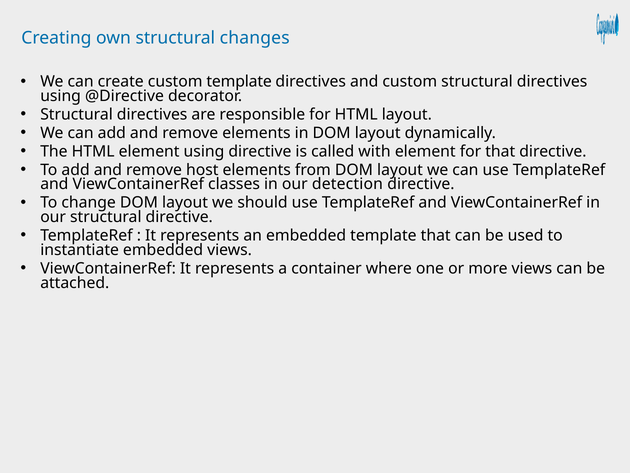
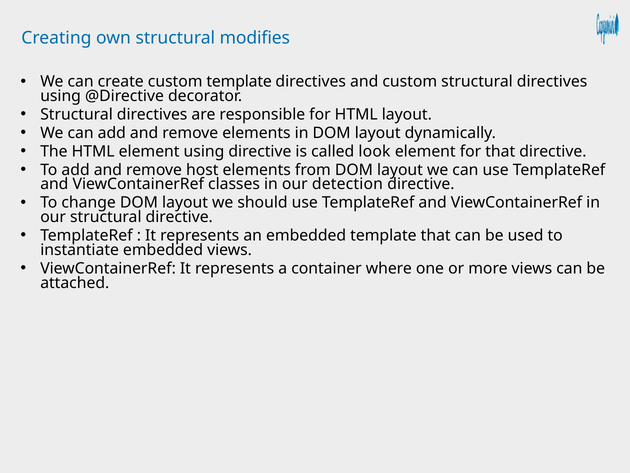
changes: changes -> modifies
with: with -> look
